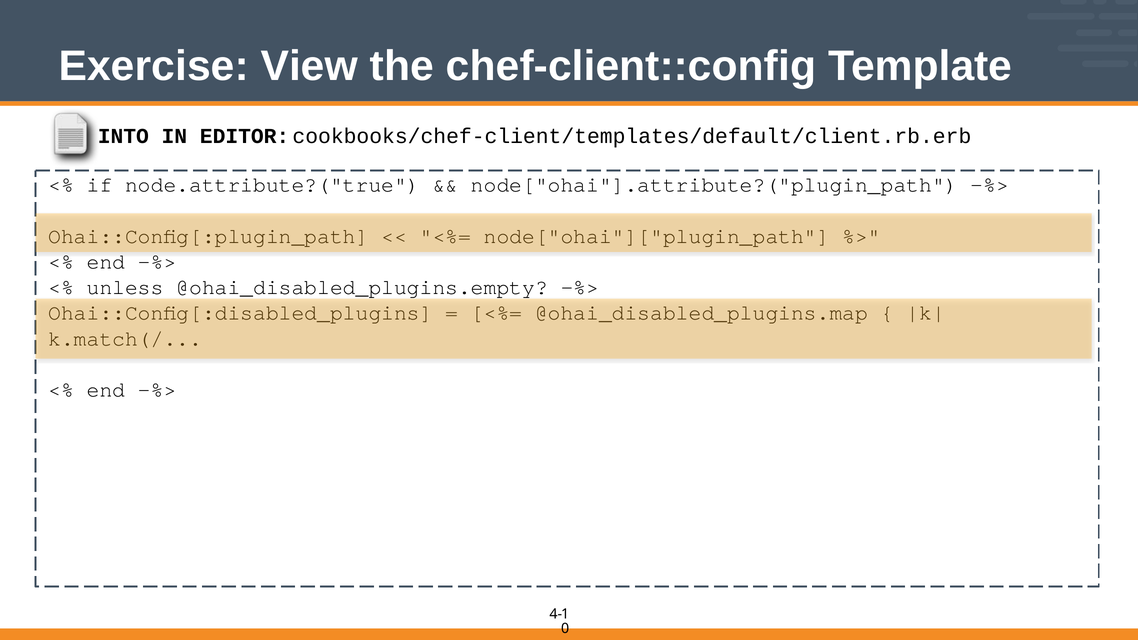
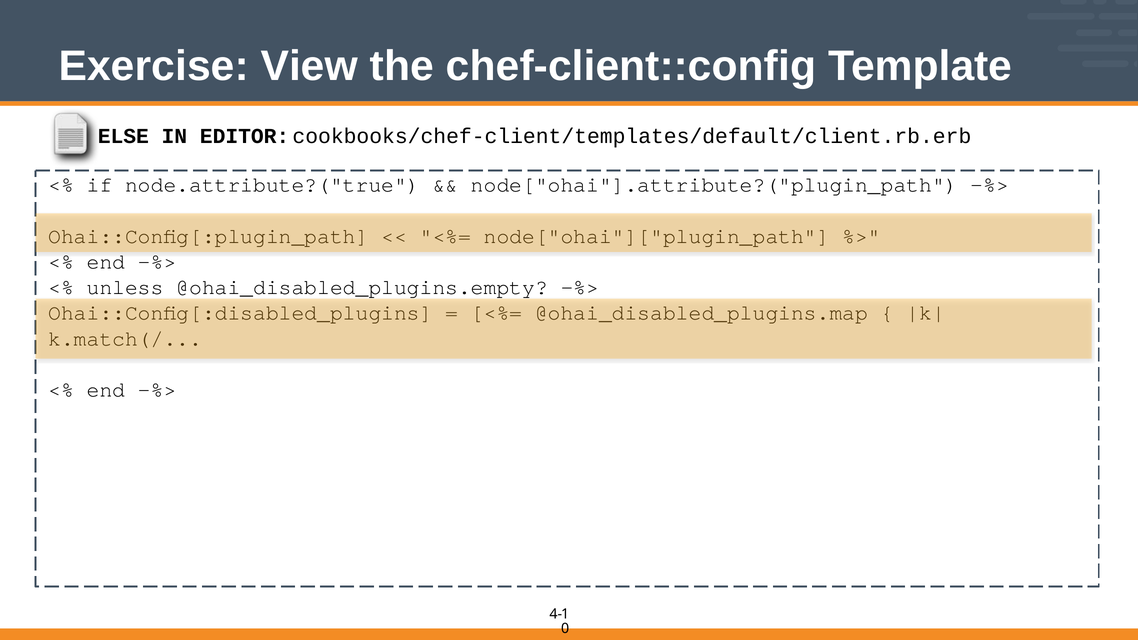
INTO: INTO -> ELSE
